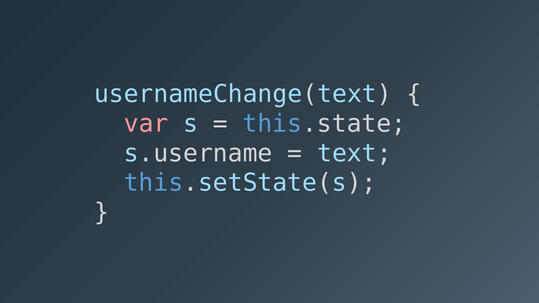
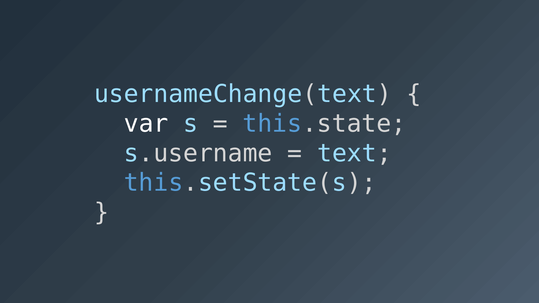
var colour: pink -> white
